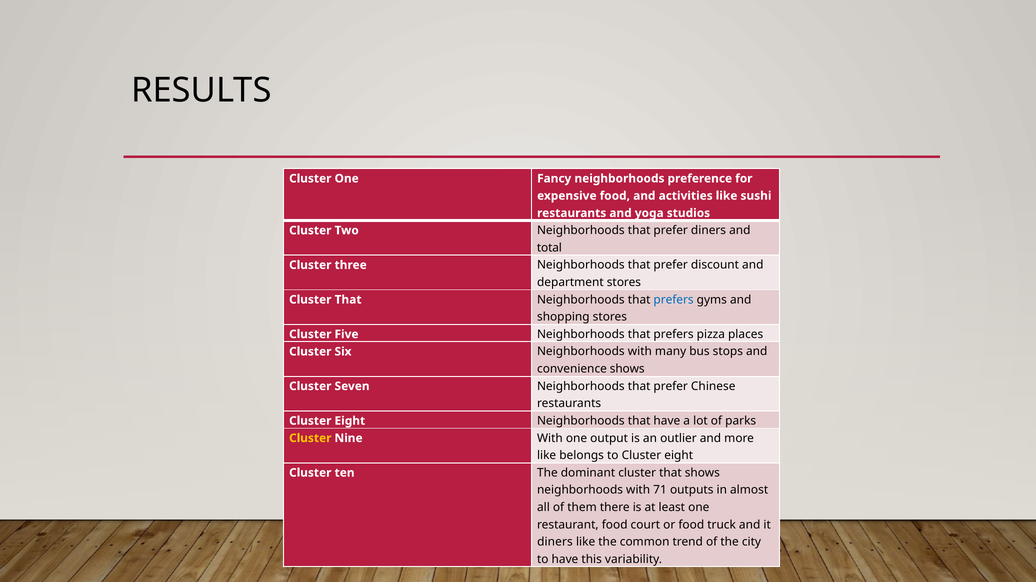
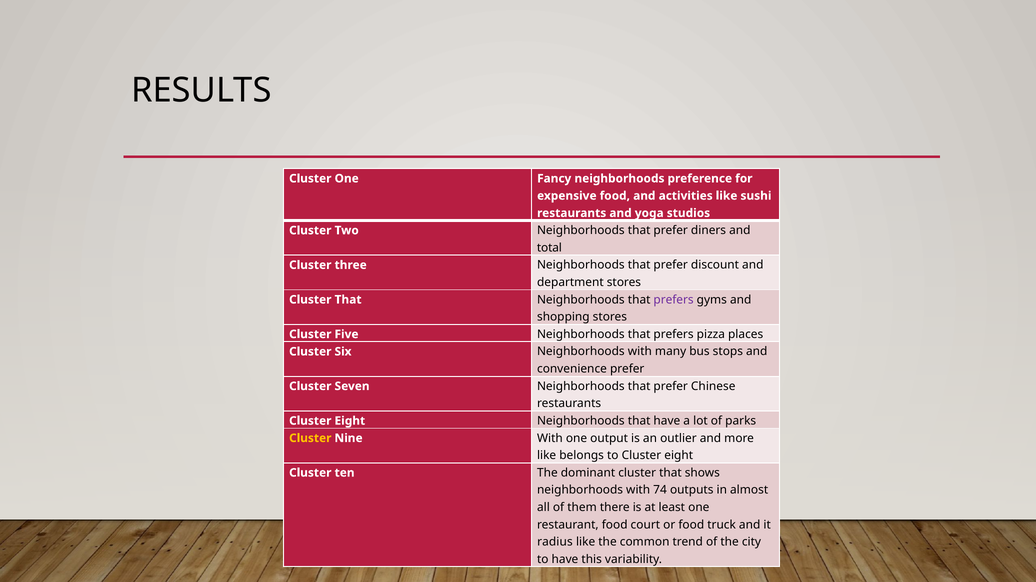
prefers at (674, 300) colour: blue -> purple
convenience shows: shows -> prefer
71: 71 -> 74
diners at (555, 543): diners -> radius
